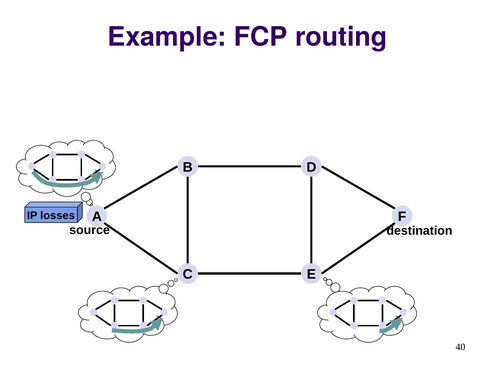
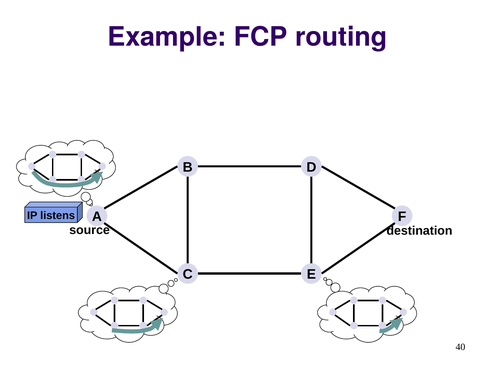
losses: losses -> listens
